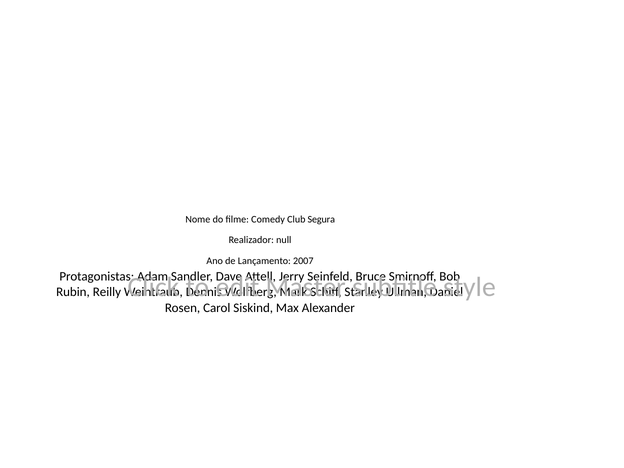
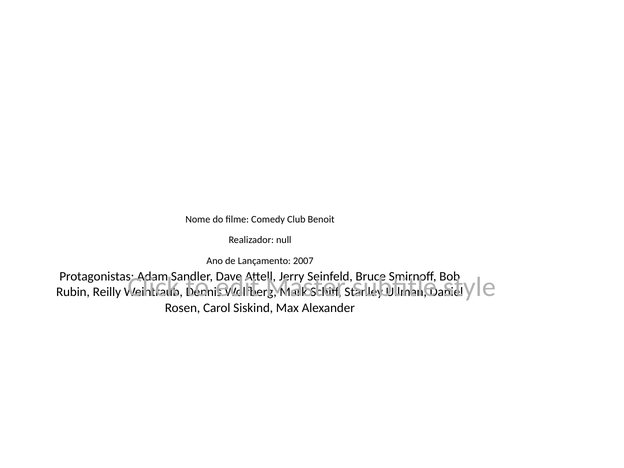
Segura: Segura -> Benoit
